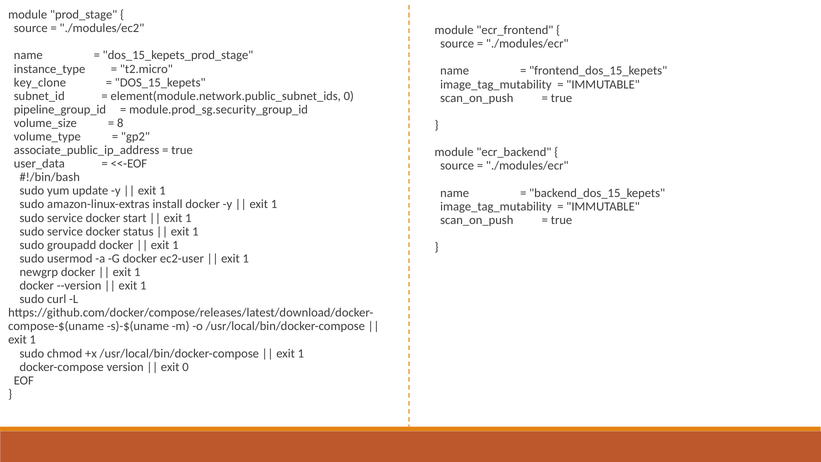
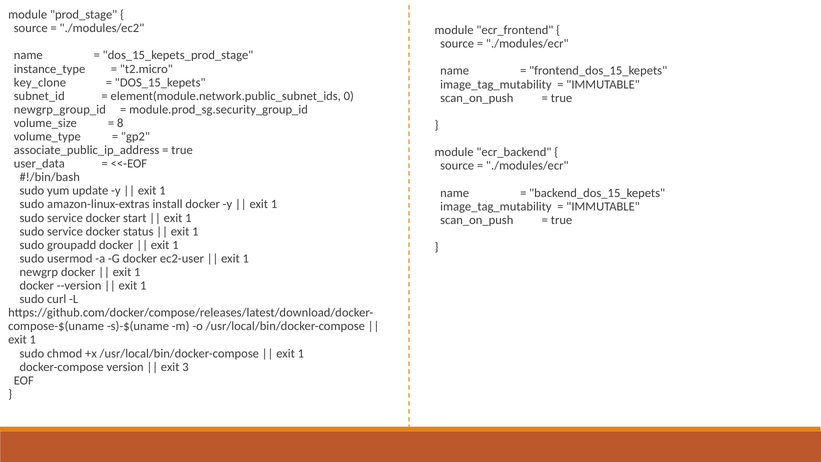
pipeline_group_id: pipeline_group_id -> newgrp_group_id
exit 0: 0 -> 3
